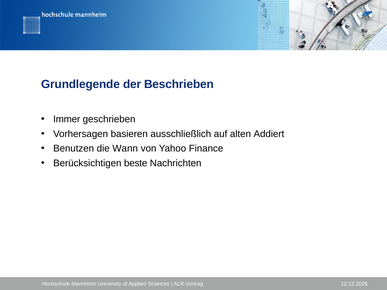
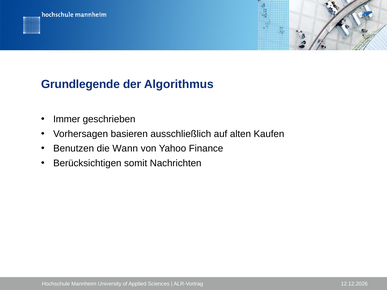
Beschrieben: Beschrieben -> Algorithmus
Addiert: Addiert -> Kaufen
beste: beste -> somit
